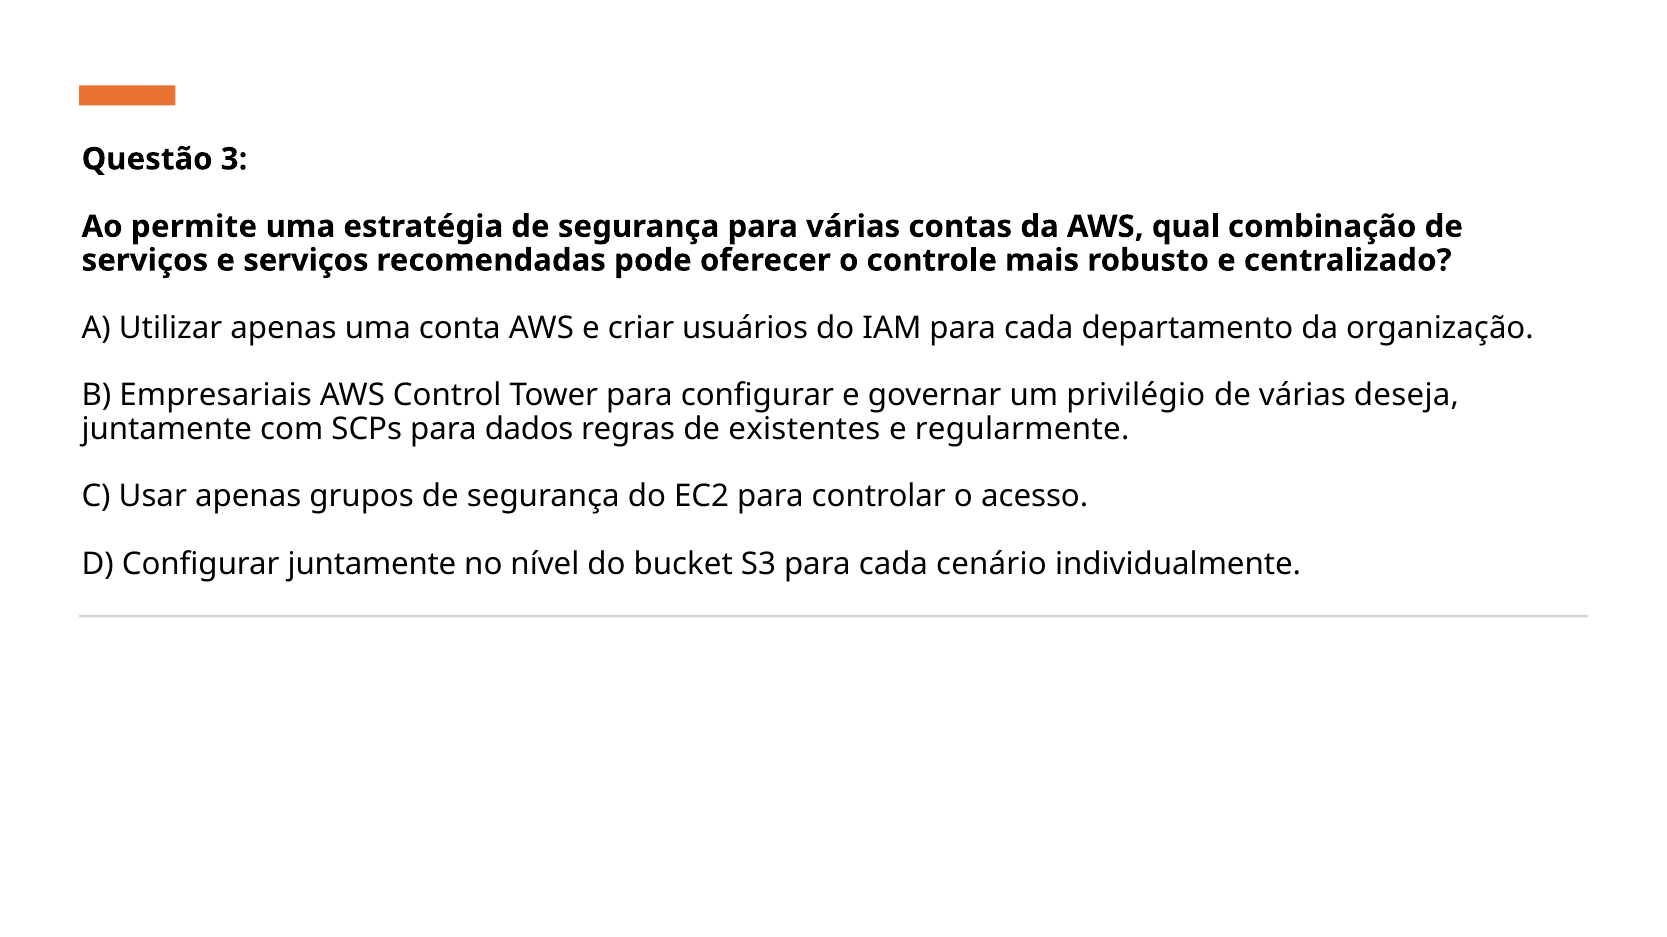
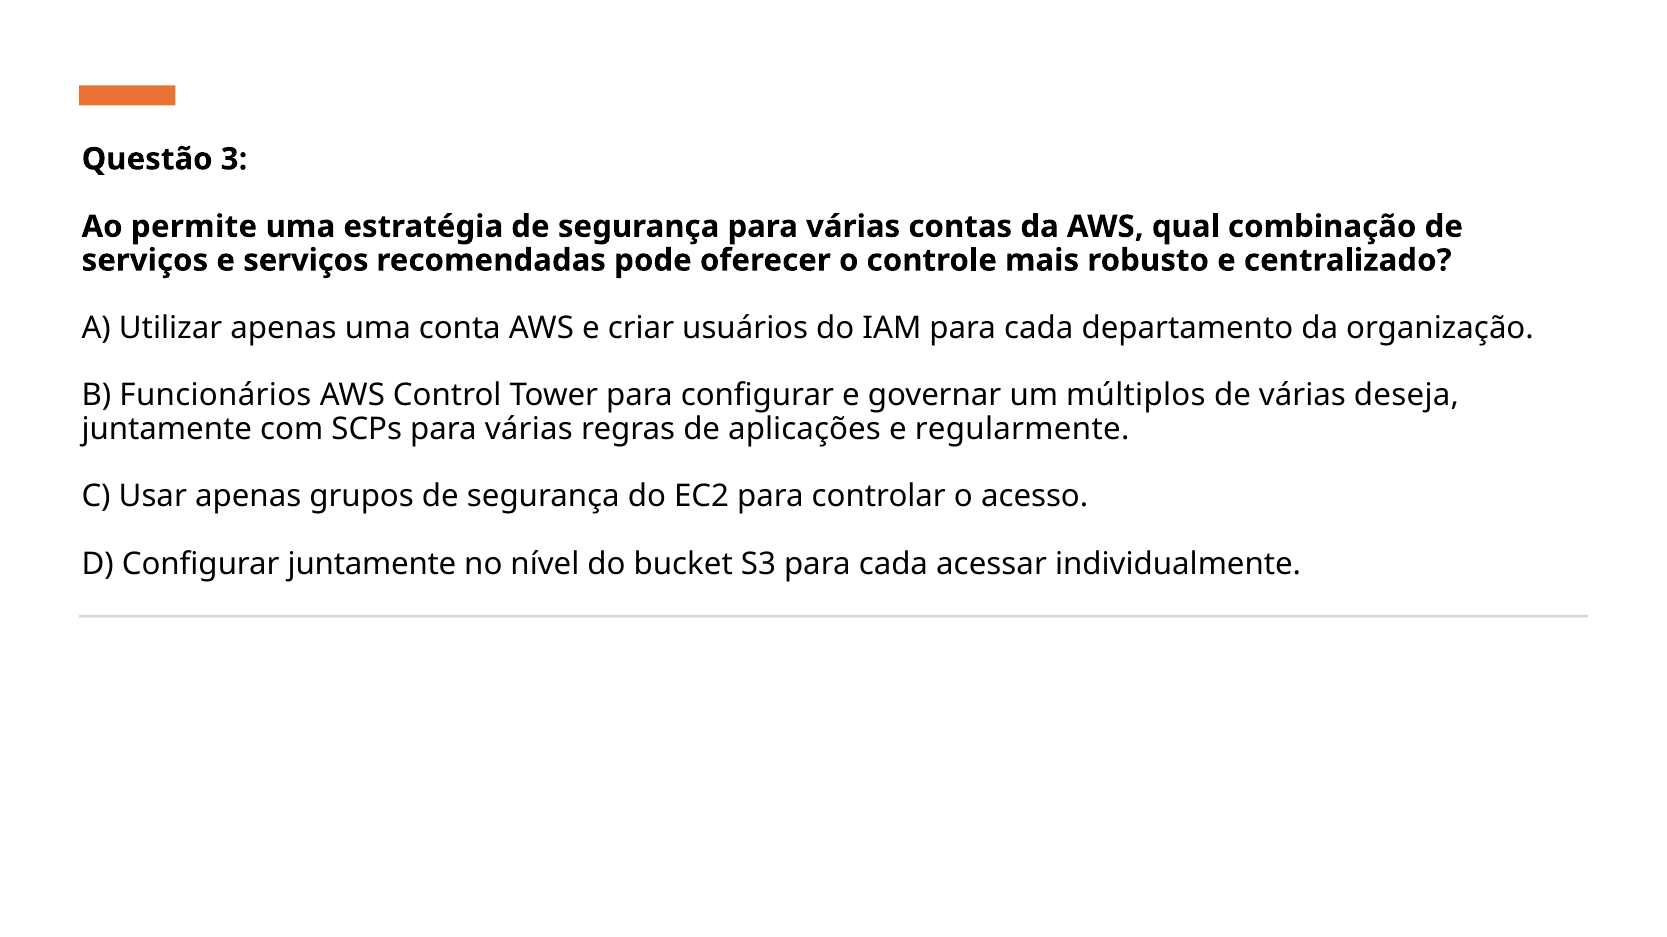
Empresariais: Empresariais -> Funcionários
privilégio: privilégio -> múltiplos
SCPs para dados: dados -> várias
existentes: existentes -> aplicações
cenário: cenário -> acessar
